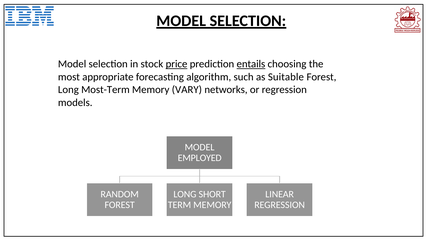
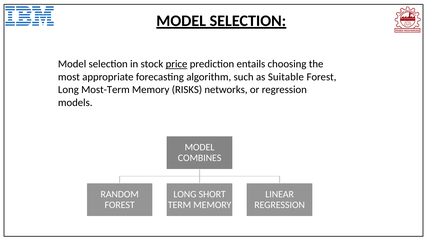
entails underline: present -> none
VARY: VARY -> RISKS
EMPLOYED: EMPLOYED -> COMBINES
